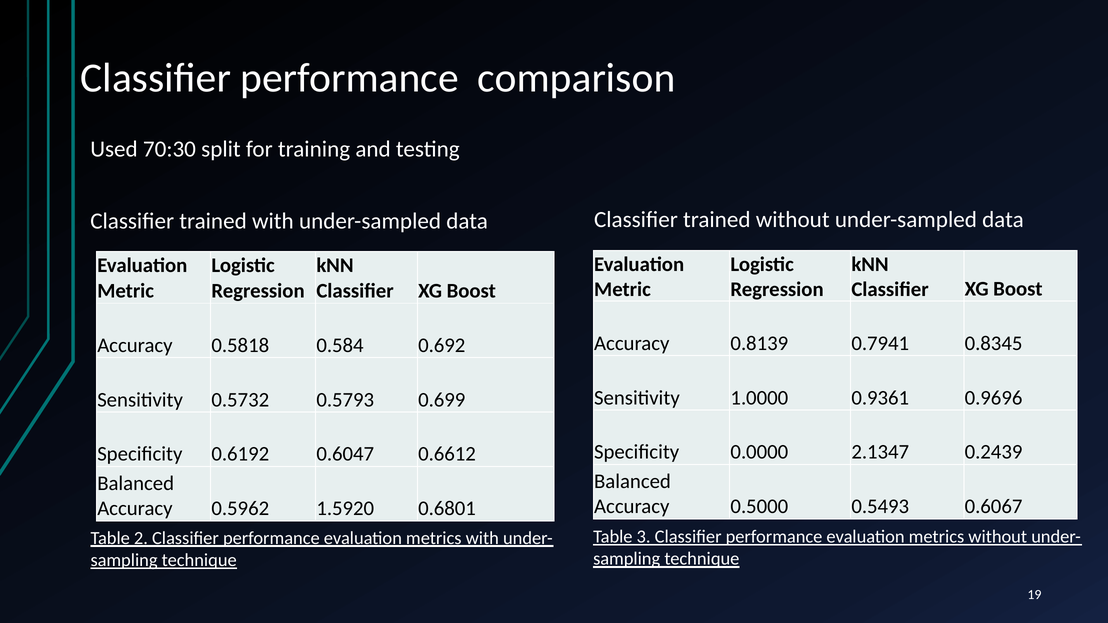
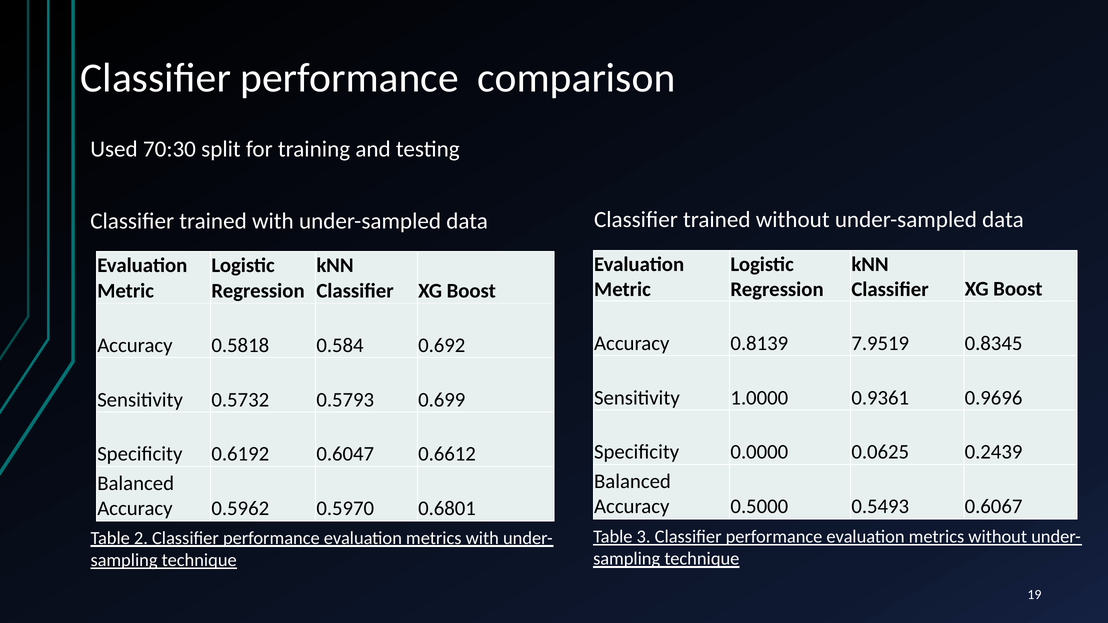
0.7941: 0.7941 -> 7.9519
2.1347: 2.1347 -> 0.0625
1.5920: 1.5920 -> 0.5970
